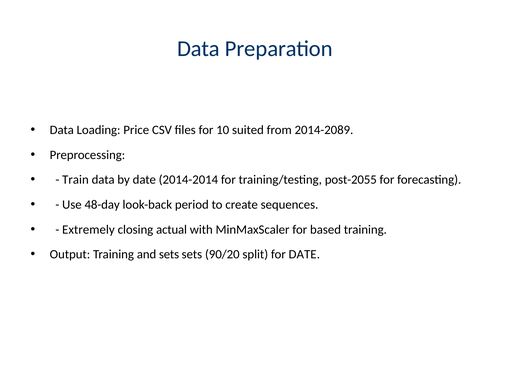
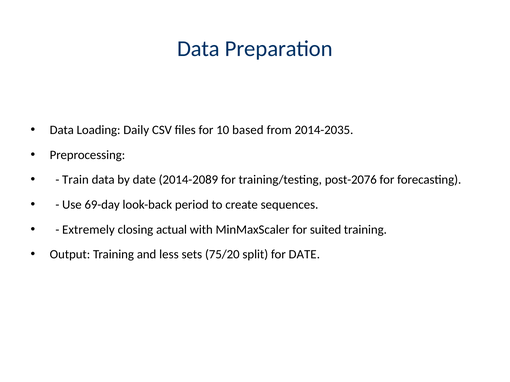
Price: Price -> Daily
suited: suited -> based
2014-2089: 2014-2089 -> 2014-2035
2014-2014: 2014-2014 -> 2014-2089
post-2055: post-2055 -> post-2076
48-day: 48-day -> 69-day
based: based -> suited
and sets: sets -> less
90/20: 90/20 -> 75/20
